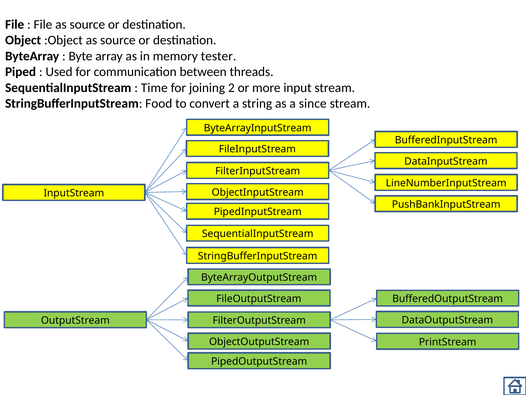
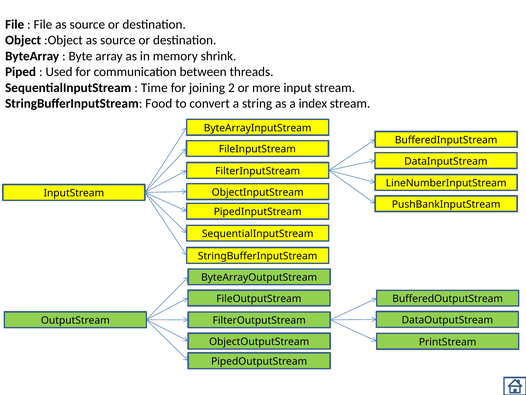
tester: tester -> shrink
since: since -> index
